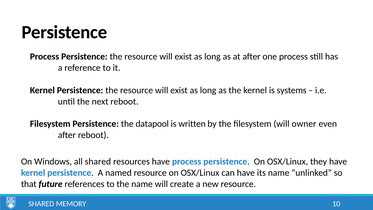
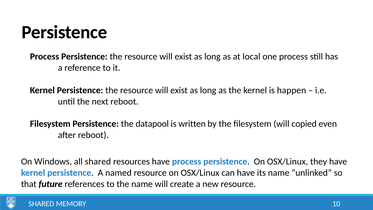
at after: after -> local
systems: systems -> happen
owner: owner -> copied
